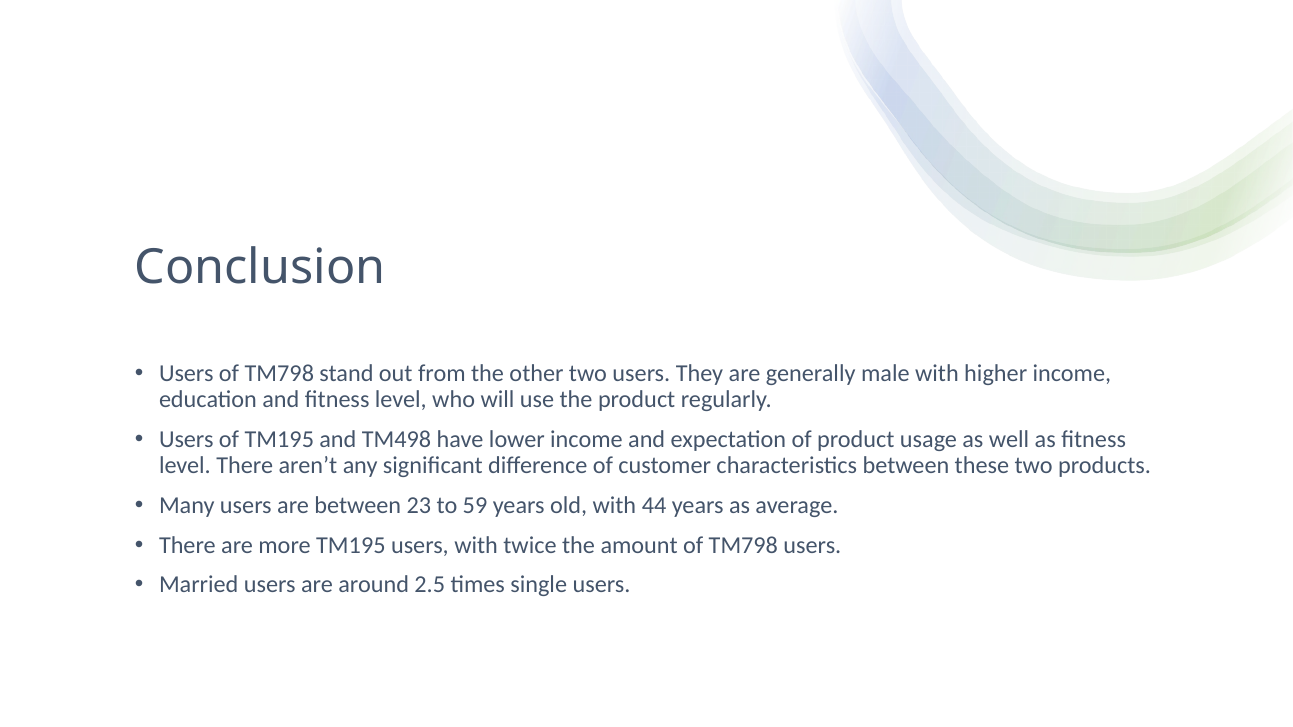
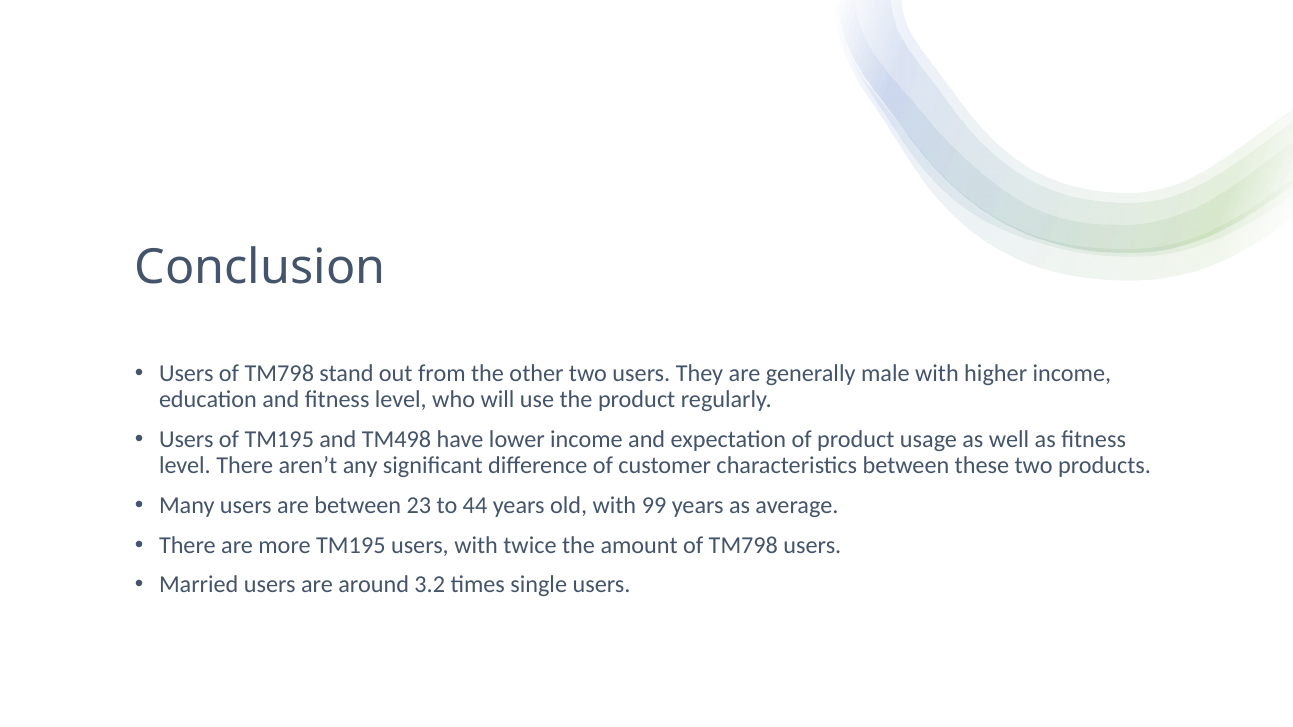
59: 59 -> 44
44: 44 -> 99
2.5: 2.5 -> 3.2
